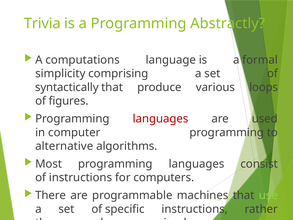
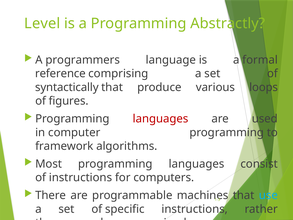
Trivia: Trivia -> Level
computations: computations -> programmers
simplicity: simplicity -> reference
alternative: alternative -> framework
use colour: light green -> light blue
